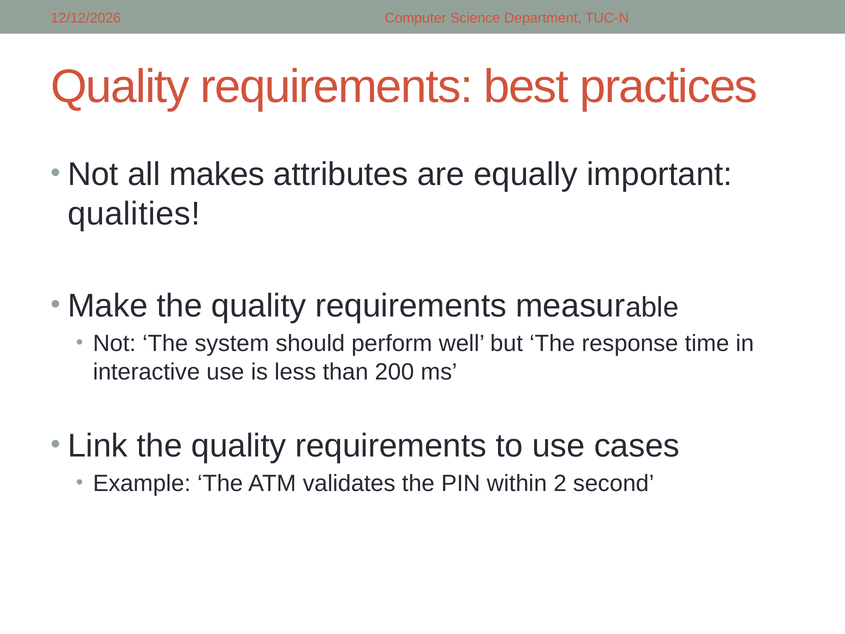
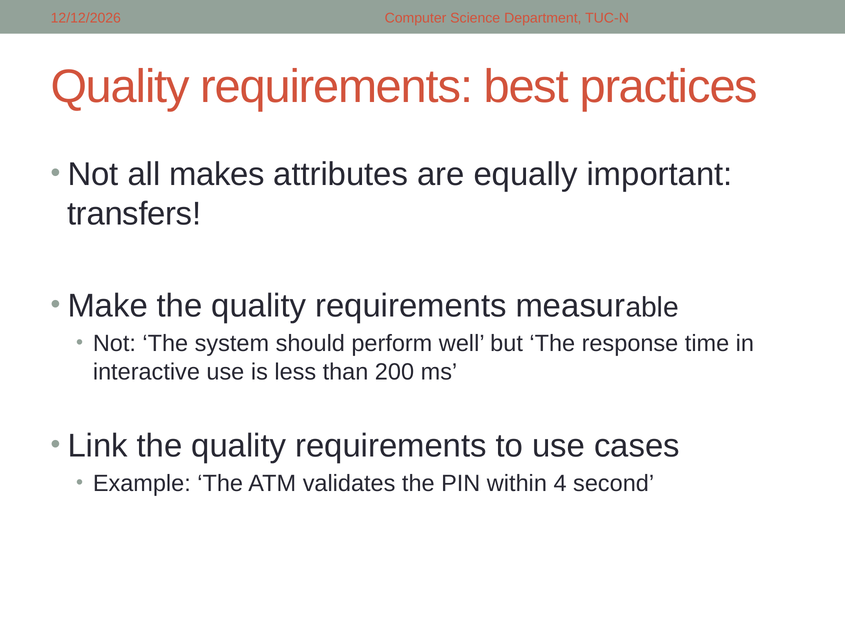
qualities: qualities -> transfers
2: 2 -> 4
